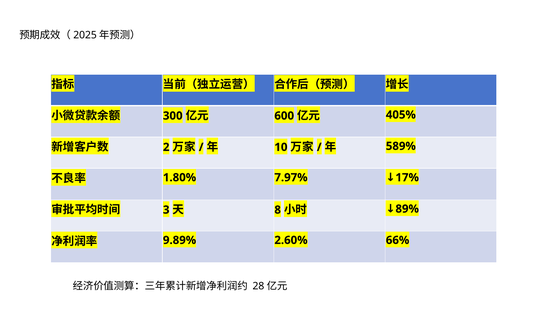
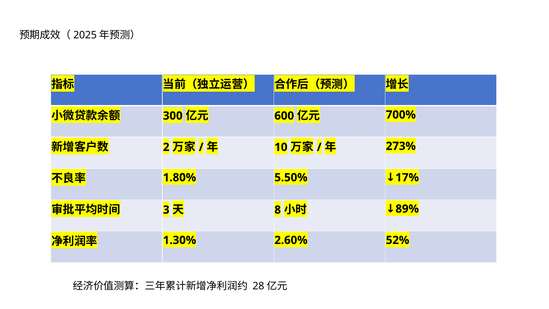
405%: 405% -> 700%
589%: 589% -> 273%
7.97%: 7.97% -> 5.50%
9.89%: 9.89% -> 1.30%
66%: 66% -> 52%
